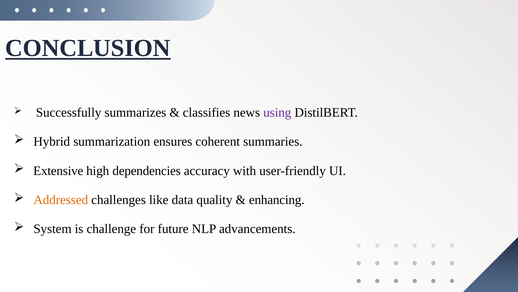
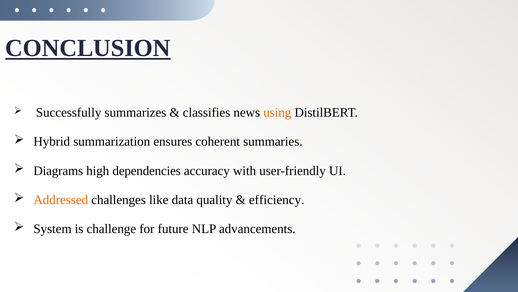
using colour: purple -> orange
Extensive: Extensive -> Diagrams
enhancing: enhancing -> efficiency
